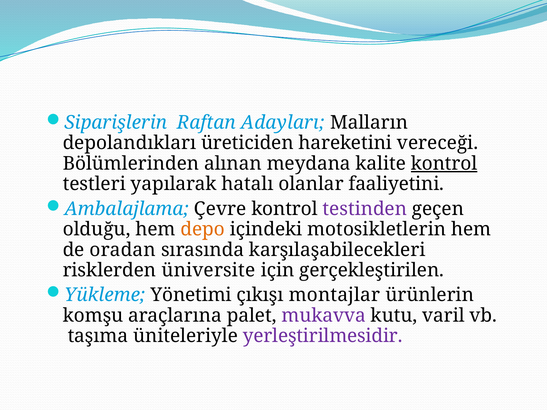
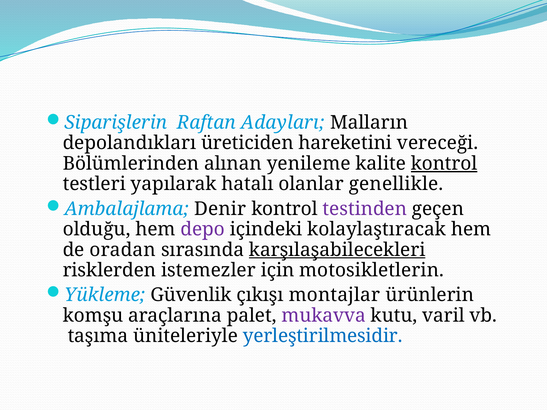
meydana: meydana -> yenileme
faaliyetini: faaliyetini -> genellikle
Çevre: Çevre -> Denir
depo colour: orange -> purple
motosikletlerin: motosikletlerin -> kolaylaştıracak
karşılaşabilecekleri underline: none -> present
üniversite: üniversite -> istemezler
gerçekleştirilen: gerçekleştirilen -> motosikletlerin
Yönetimi: Yönetimi -> Güvenlik
yerleştirilmesidir colour: purple -> blue
